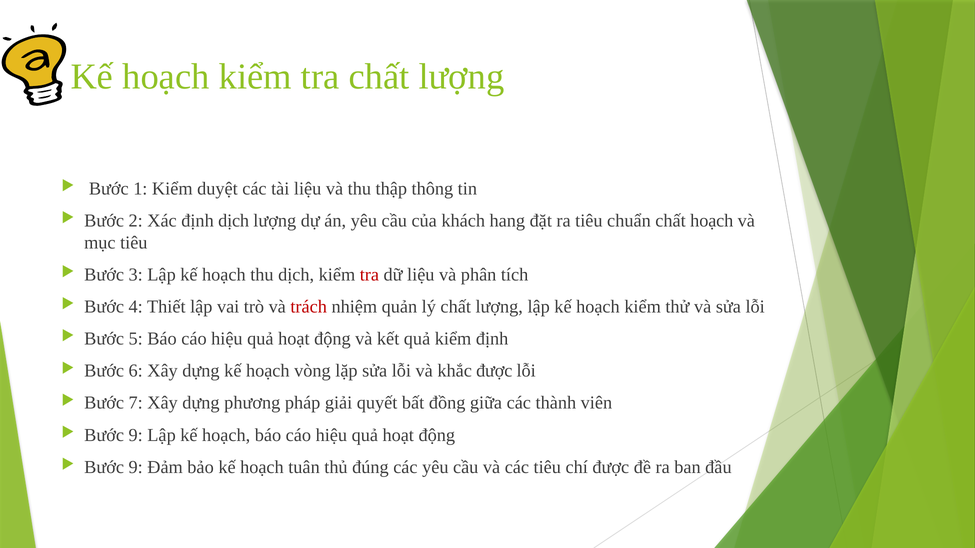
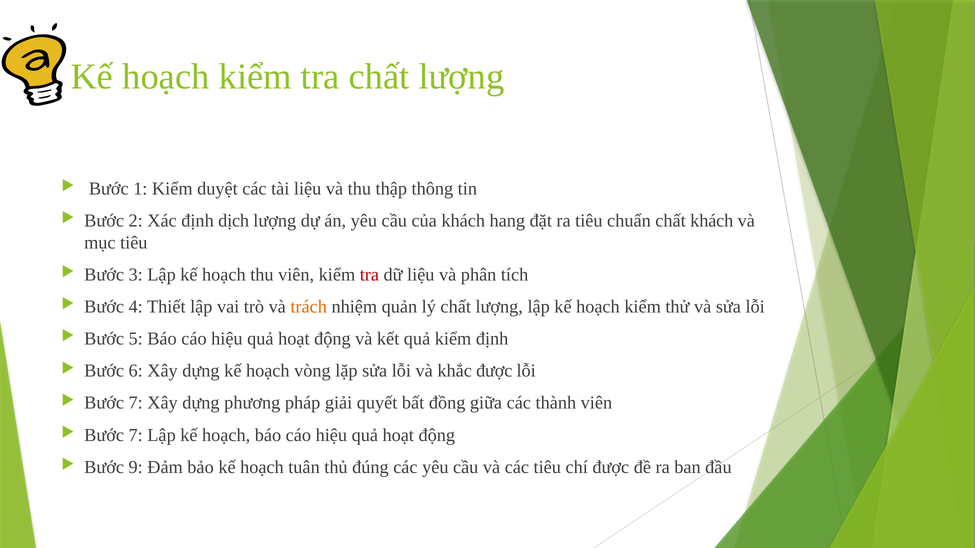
chất hoạch: hoạch -> khách
thu dịch: dịch -> viên
trách colour: red -> orange
9 at (136, 435): 9 -> 7
